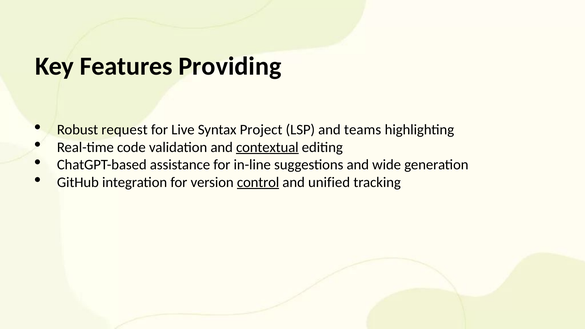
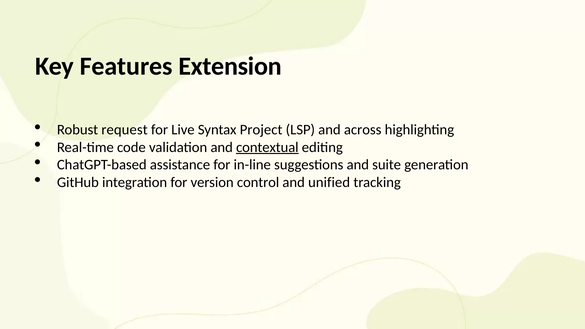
Providing: Providing -> Extension
teams: teams -> across
wide: wide -> suite
control underline: present -> none
